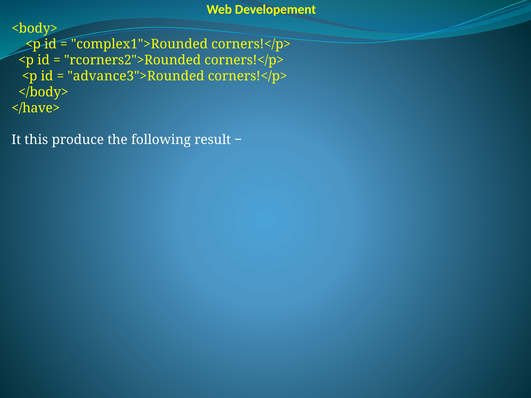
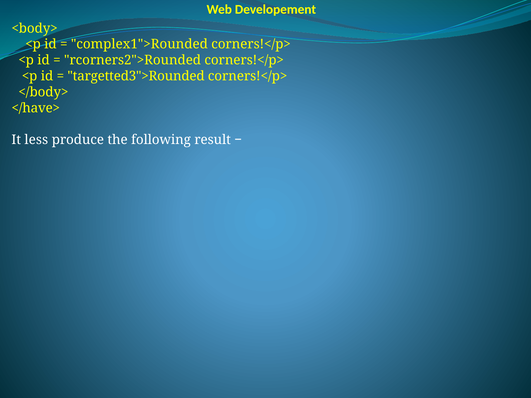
advance3">Rounded: advance3">Rounded -> targetted3">Rounded
this: this -> less
